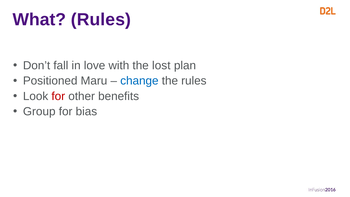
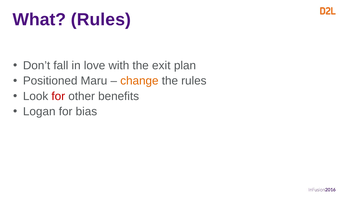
lost: lost -> exit
change colour: blue -> orange
Group: Group -> Logan
